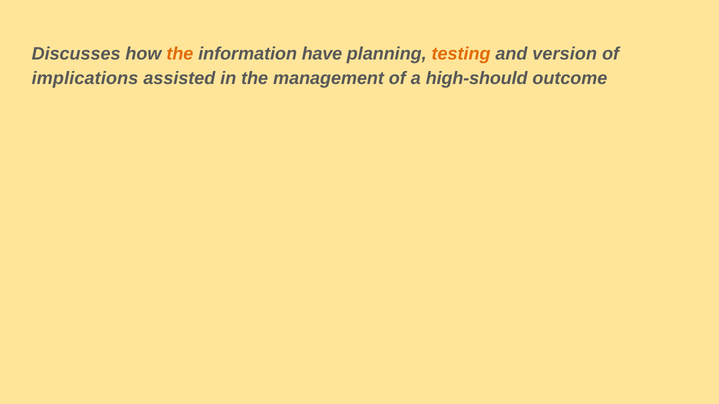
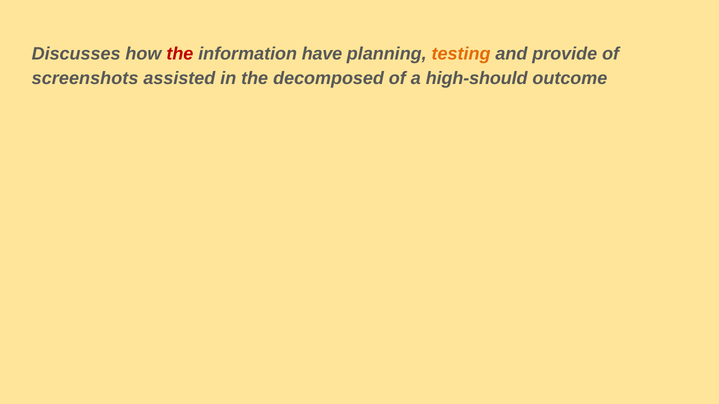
the at (180, 54) colour: orange -> red
version: version -> provide
implications: implications -> screenshots
management: management -> decomposed
